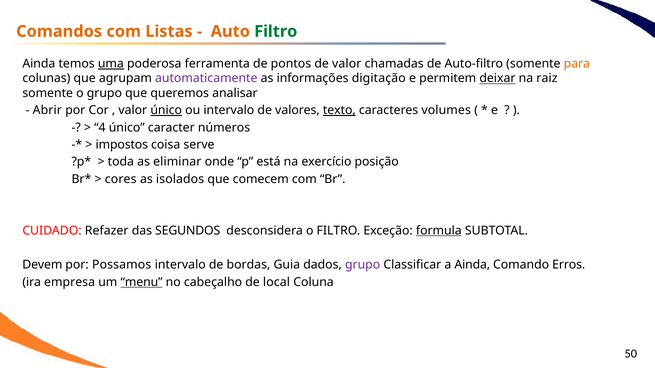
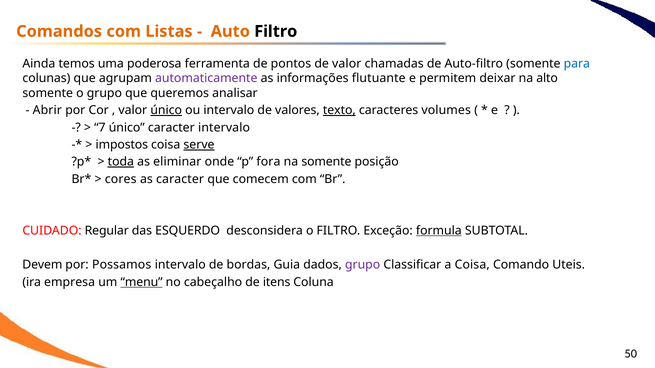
Filtro at (276, 31) colour: green -> black
uma underline: present -> none
para colour: orange -> blue
digitação: digitação -> flutuante
deixar underline: present -> none
raiz: raiz -> alto
4: 4 -> 7
caracter números: números -> intervalo
serve underline: none -> present
toda underline: none -> present
está: está -> fora
na exercício: exercício -> somente
as isolados: isolados -> caracter
Refazer: Refazer -> Regular
SEGUNDOS: SEGUNDOS -> ESQUERDO
a Ainda: Ainda -> Coisa
Erros: Erros -> Uteis
local: local -> itens
